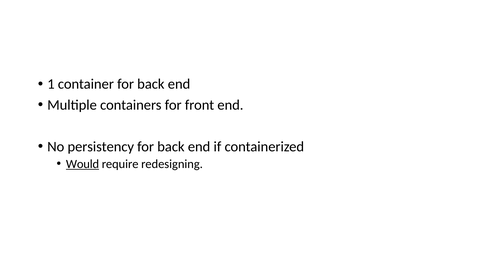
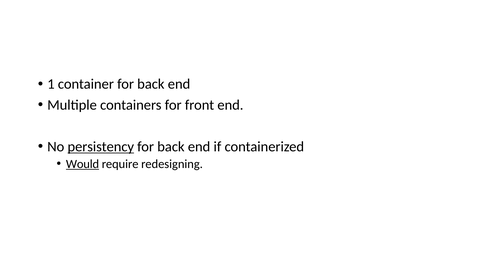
persistency underline: none -> present
